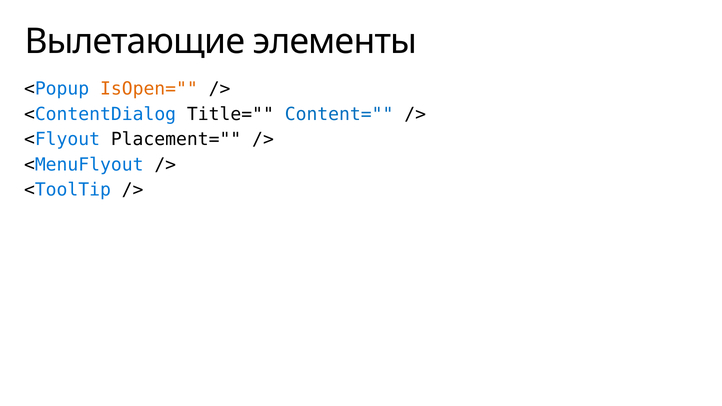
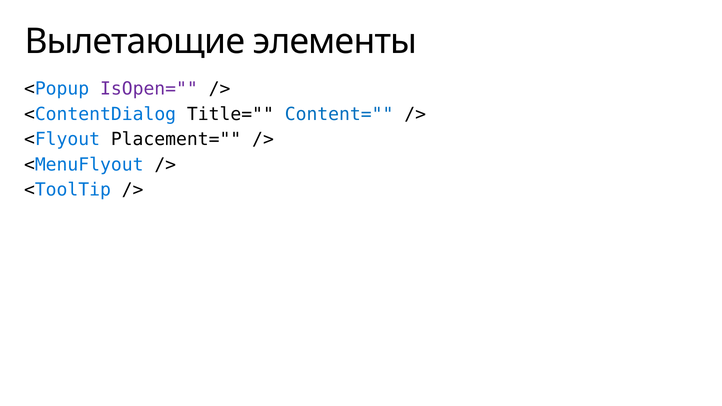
IsOpen= colour: orange -> purple
